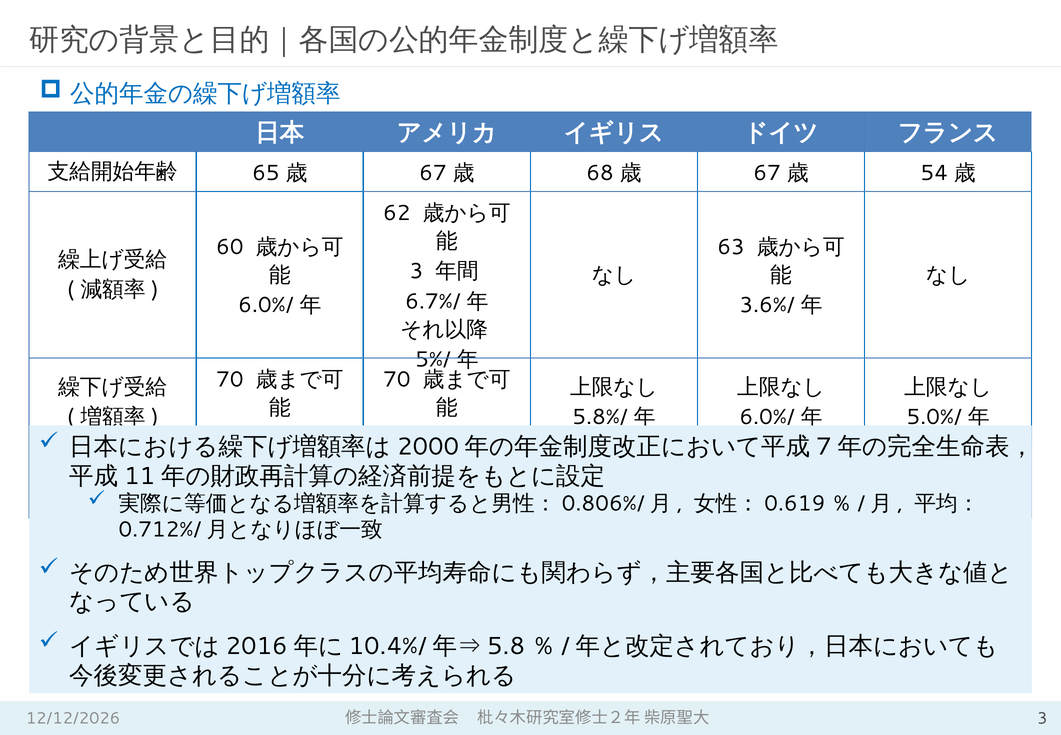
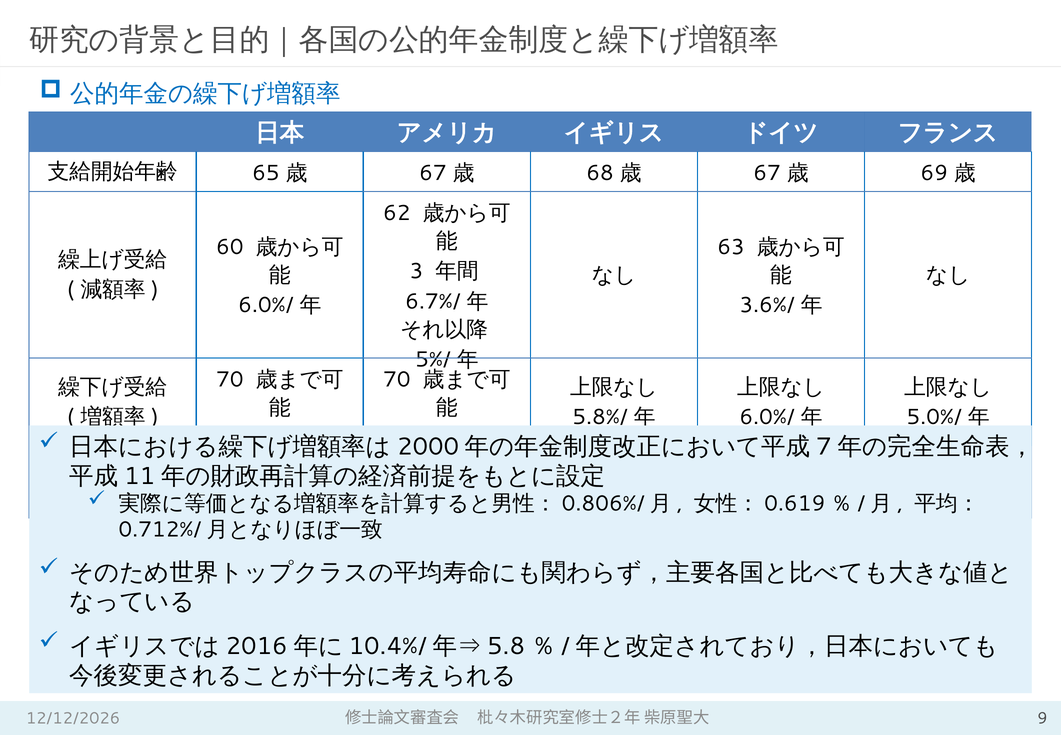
54: 54 -> 69
3 at (1042, 718): 3 -> 9
